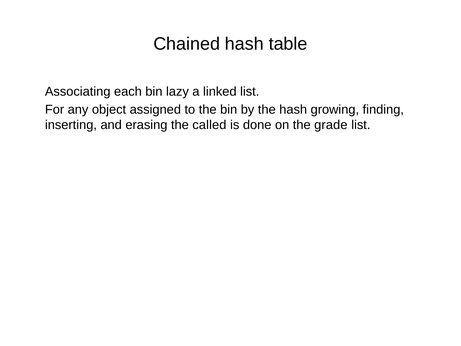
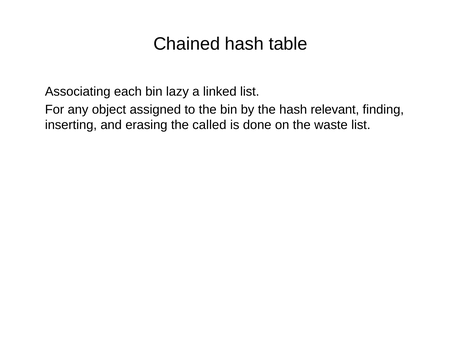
growing: growing -> relevant
grade: grade -> waste
